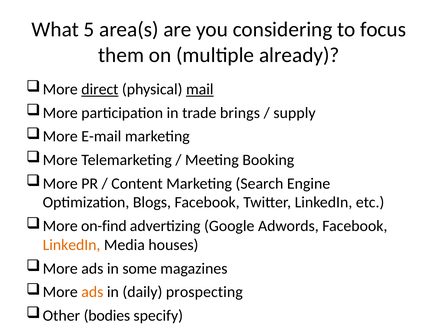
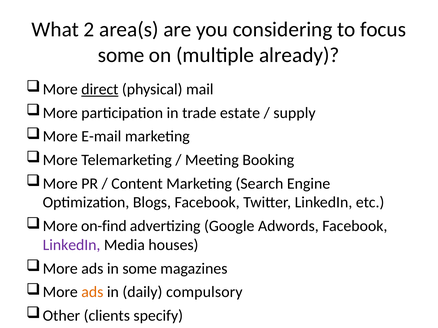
5: 5 -> 2
them at (121, 55): them -> some
mail underline: present -> none
brings: brings -> estate
LinkedIn at (72, 245) colour: orange -> purple
prospecting: prospecting -> compulsory
bodies: bodies -> clients
